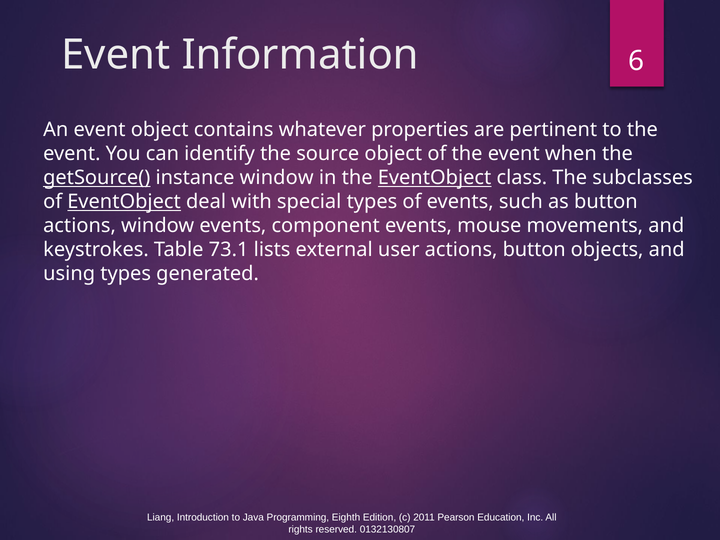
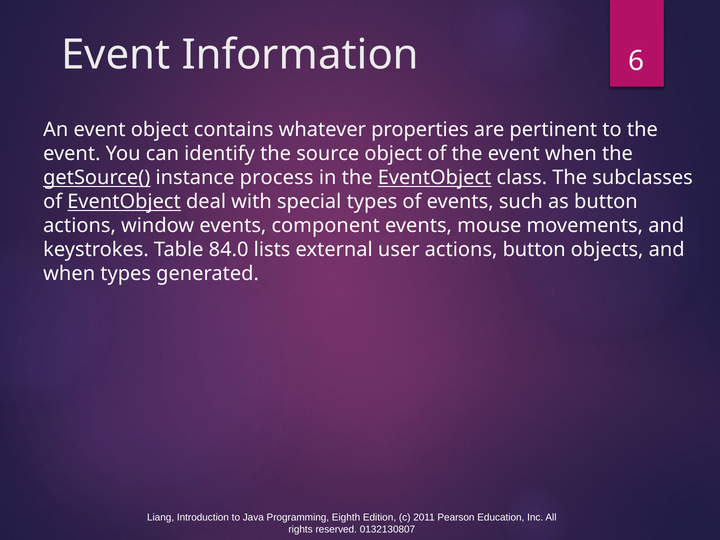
instance window: window -> process
73.1: 73.1 -> 84.0
using at (69, 274): using -> when
